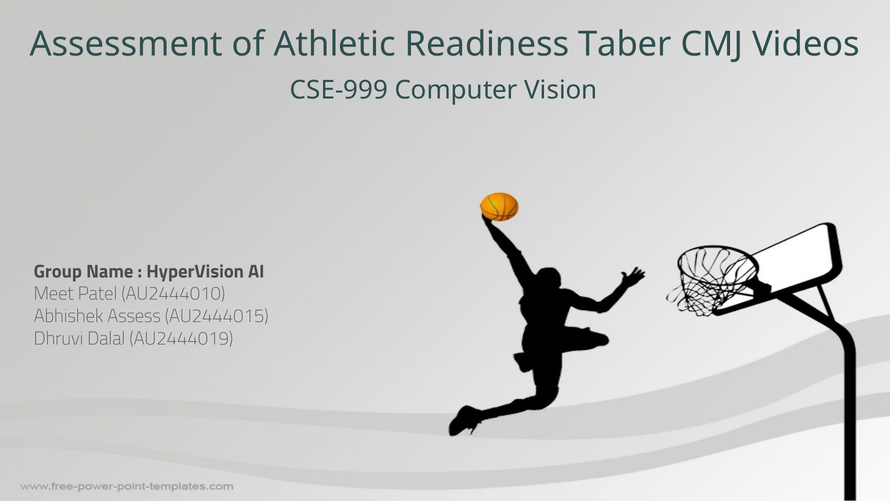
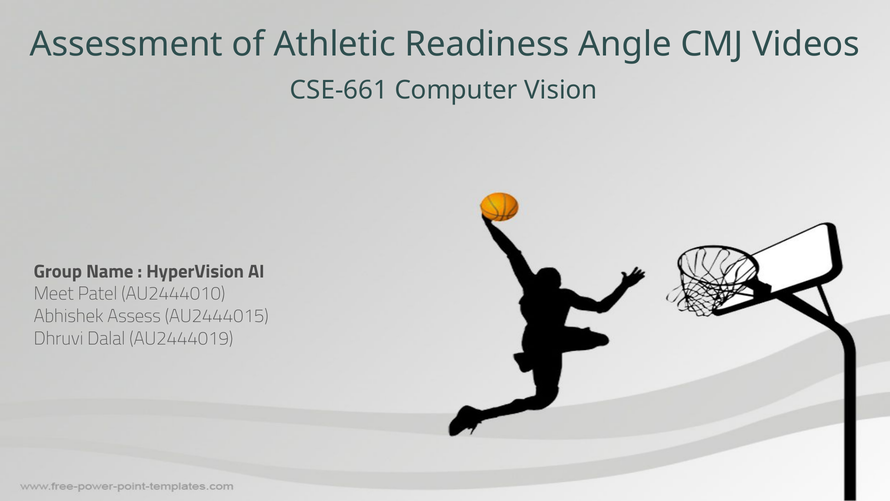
Taber: Taber -> Angle
CSE-999: CSE-999 -> CSE-661
